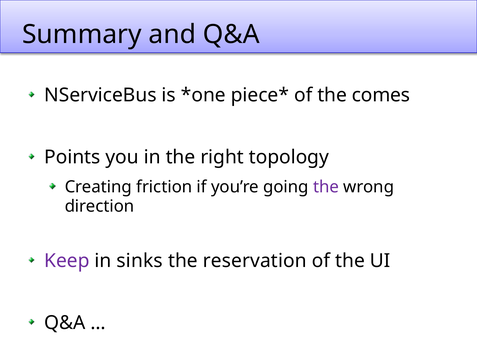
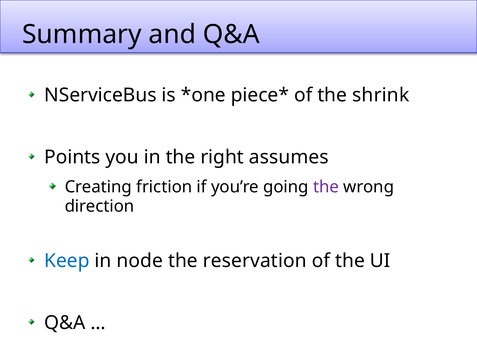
comes: comes -> shrink
topology: topology -> assumes
Keep colour: purple -> blue
sinks: sinks -> node
